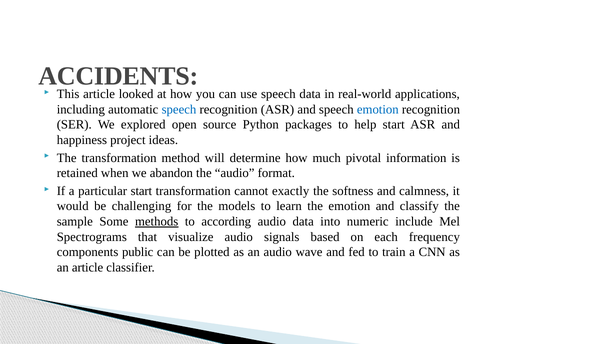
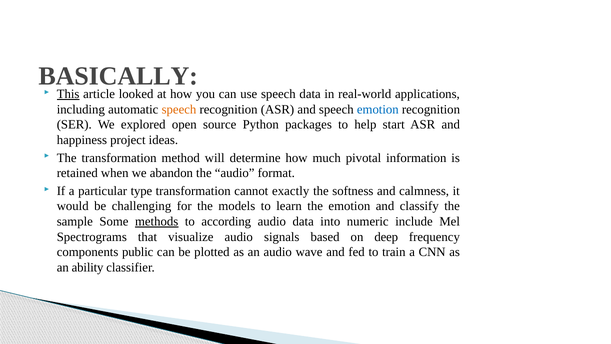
ACCIDENTS: ACCIDENTS -> BASICALLY
This underline: none -> present
speech at (179, 109) colour: blue -> orange
particular start: start -> type
each: each -> deep
an article: article -> ability
